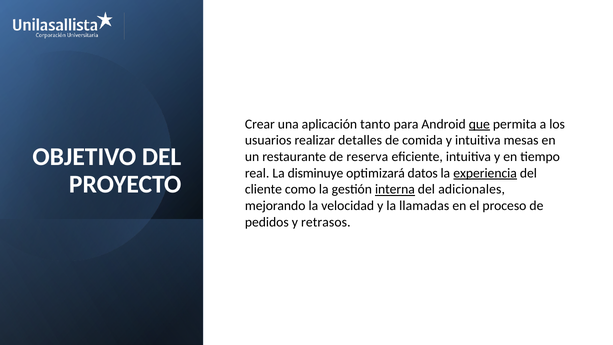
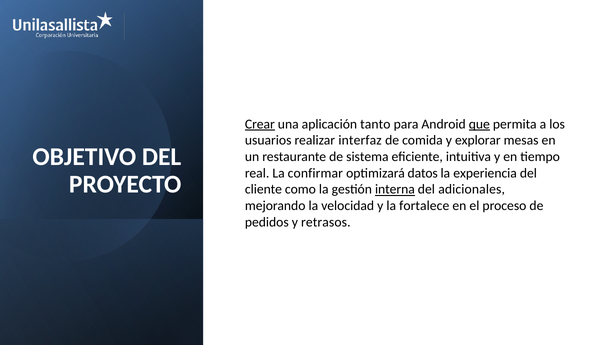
Crear underline: none -> present
detalles: detalles -> interfaz
y intuitiva: intuitiva -> explorar
reserva: reserva -> sistema
disminuye: disminuye -> confirmar
experiencia underline: present -> none
llamadas: llamadas -> fortalece
